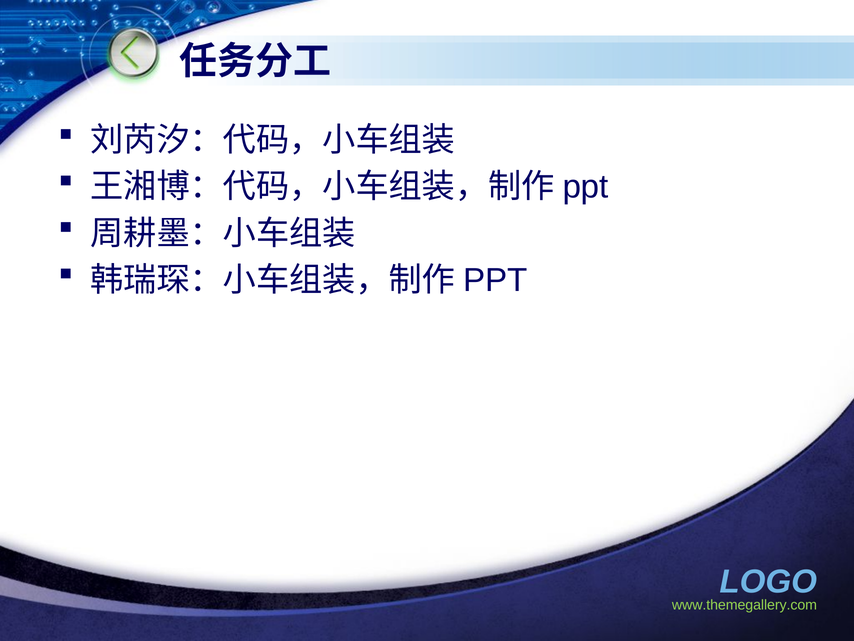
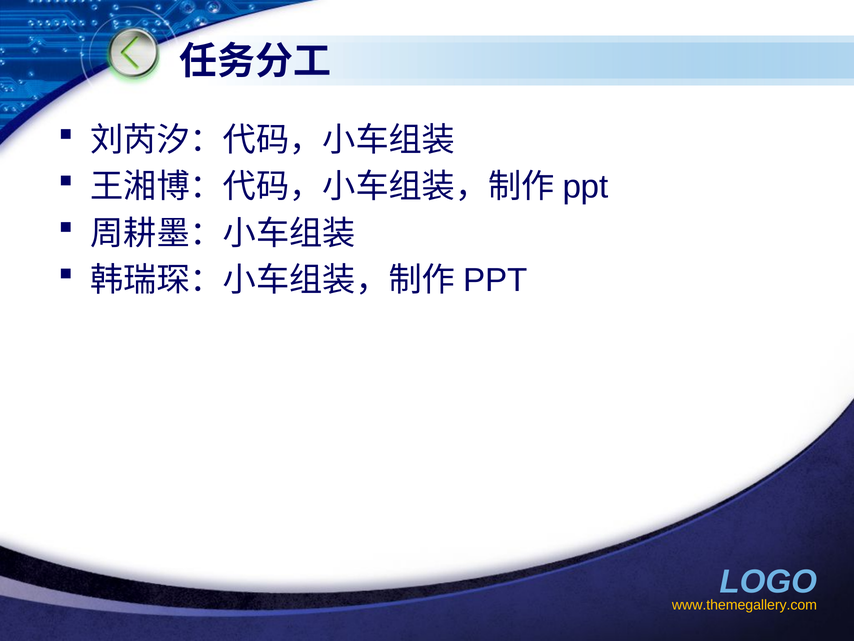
www.themegallery.com colour: light green -> yellow
